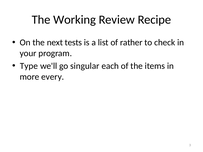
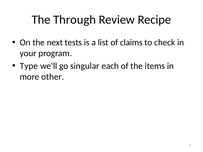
Working: Working -> Through
rather: rather -> claims
every: every -> other
